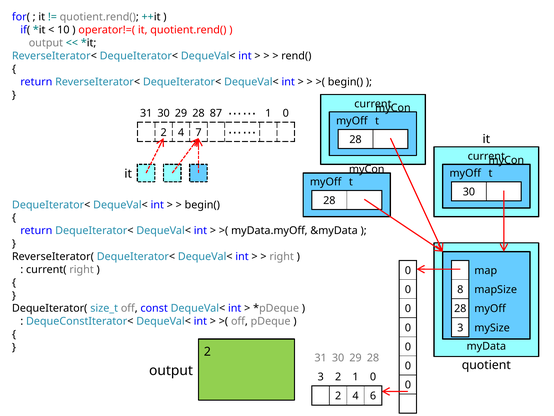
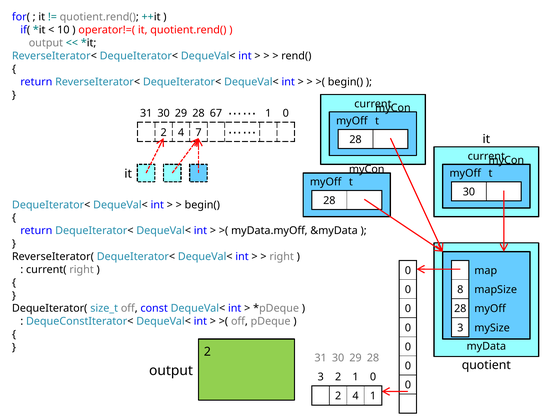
87: 87 -> 67
4 6: 6 -> 1
